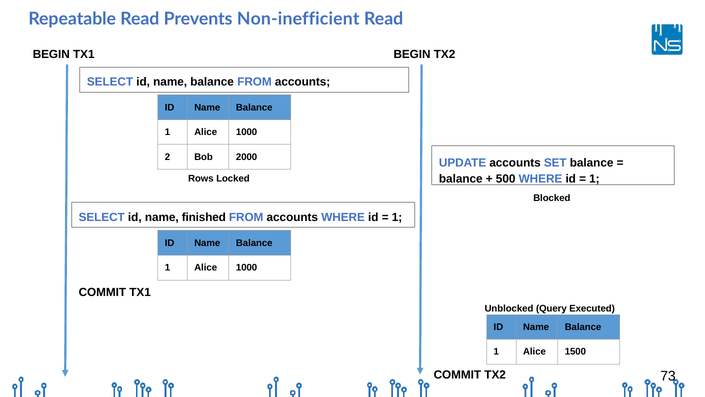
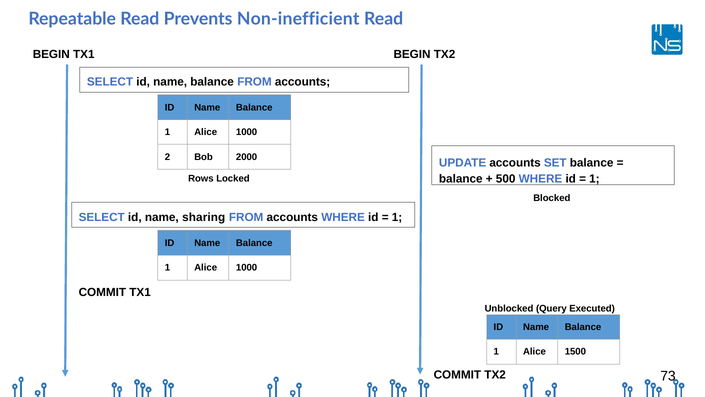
finished: finished -> sharing
